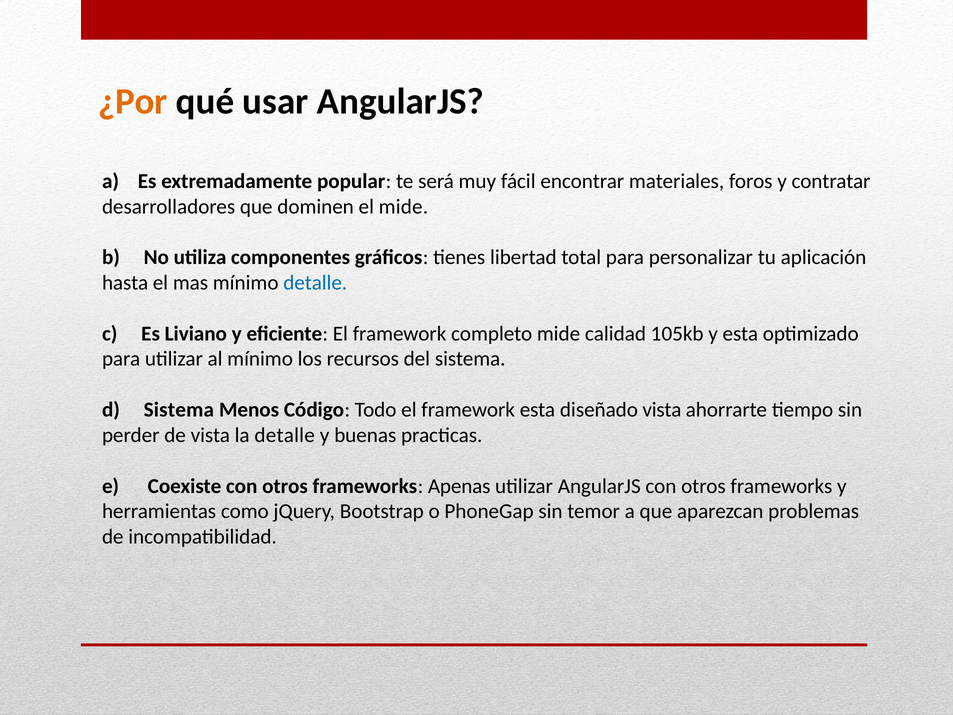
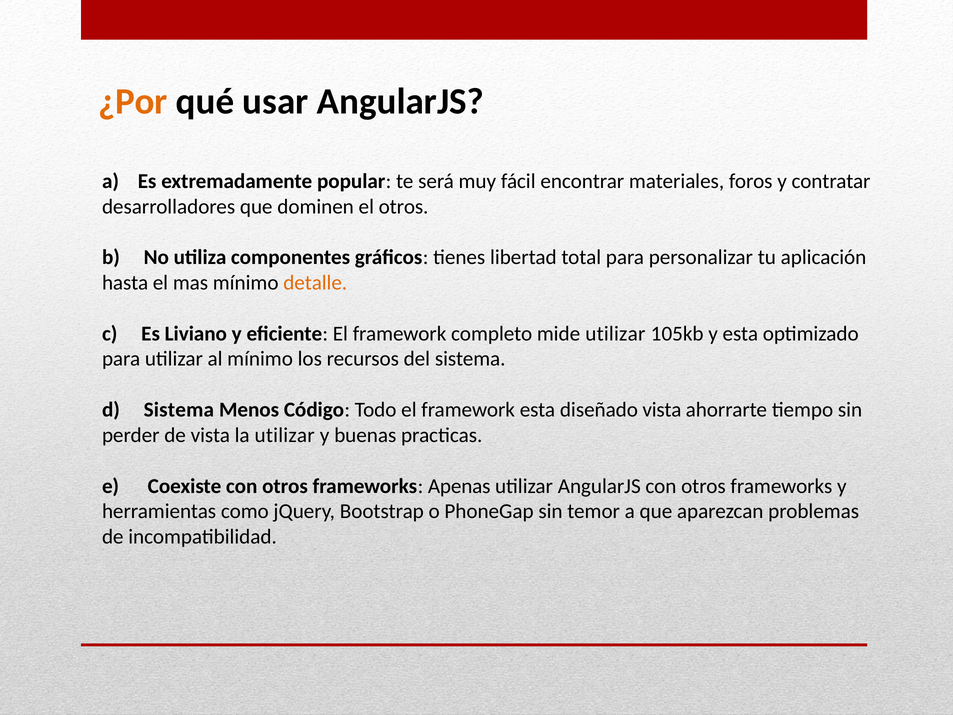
el mide: mide -> otros
detalle at (315, 283) colour: blue -> orange
mide calidad: calidad -> utilizar
la detalle: detalle -> utilizar
